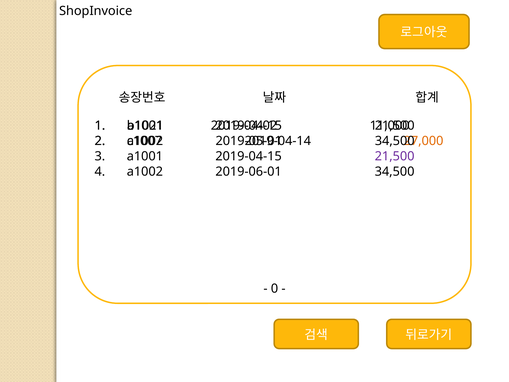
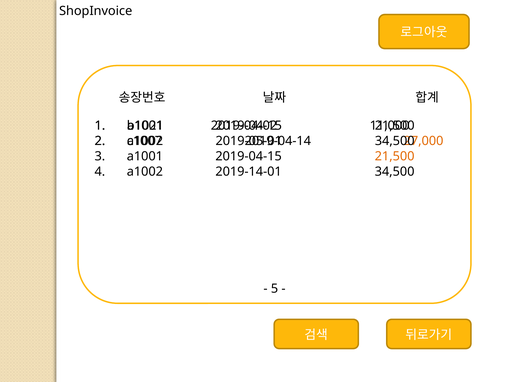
21,500 at (395, 156) colour: purple -> orange
2019-06-01: 2019-06-01 -> 2019-14-01
0: 0 -> 5
